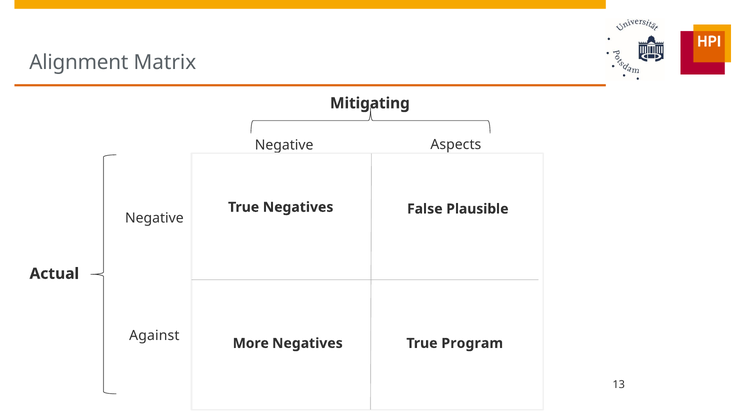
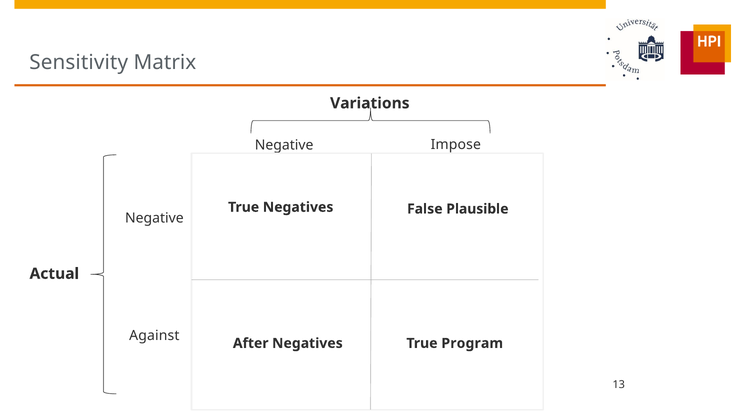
Alignment: Alignment -> Sensitivity
Mitigating: Mitigating -> Variations
Aspects: Aspects -> Impose
More: More -> After
